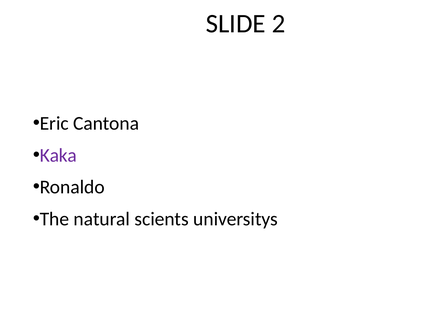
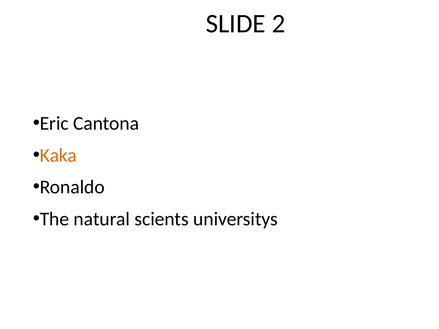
Kaka colour: purple -> orange
